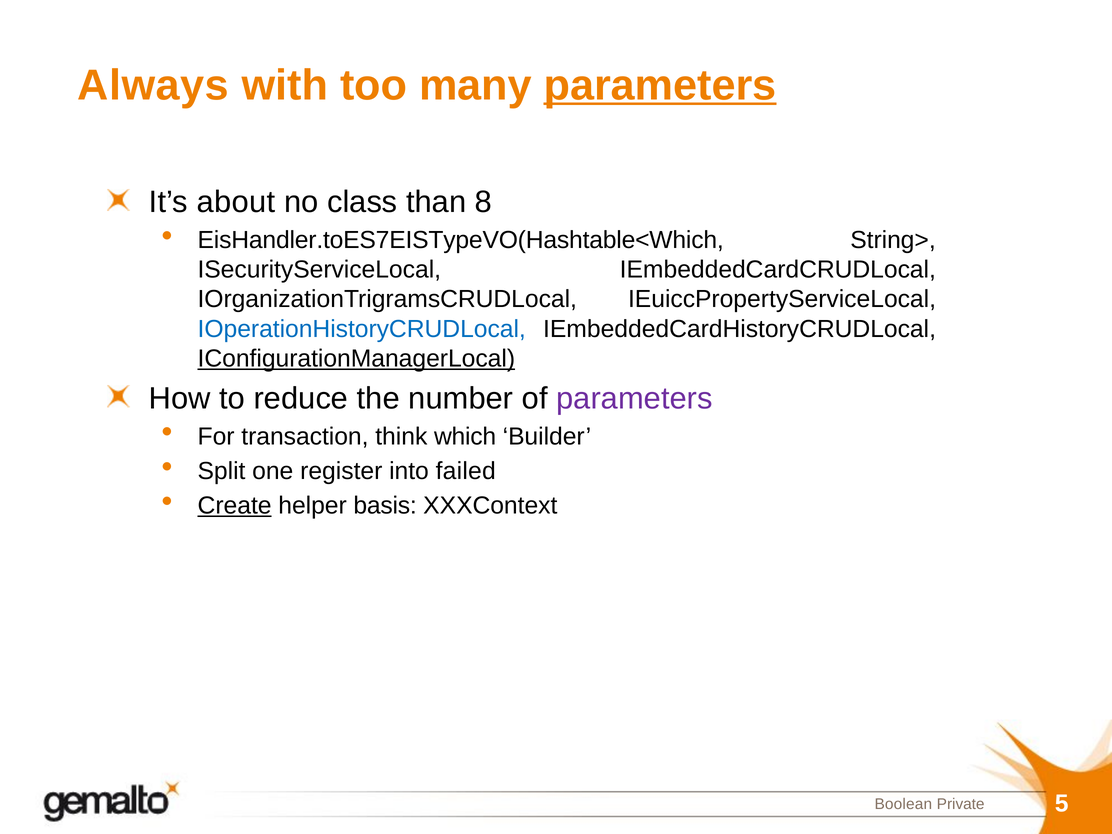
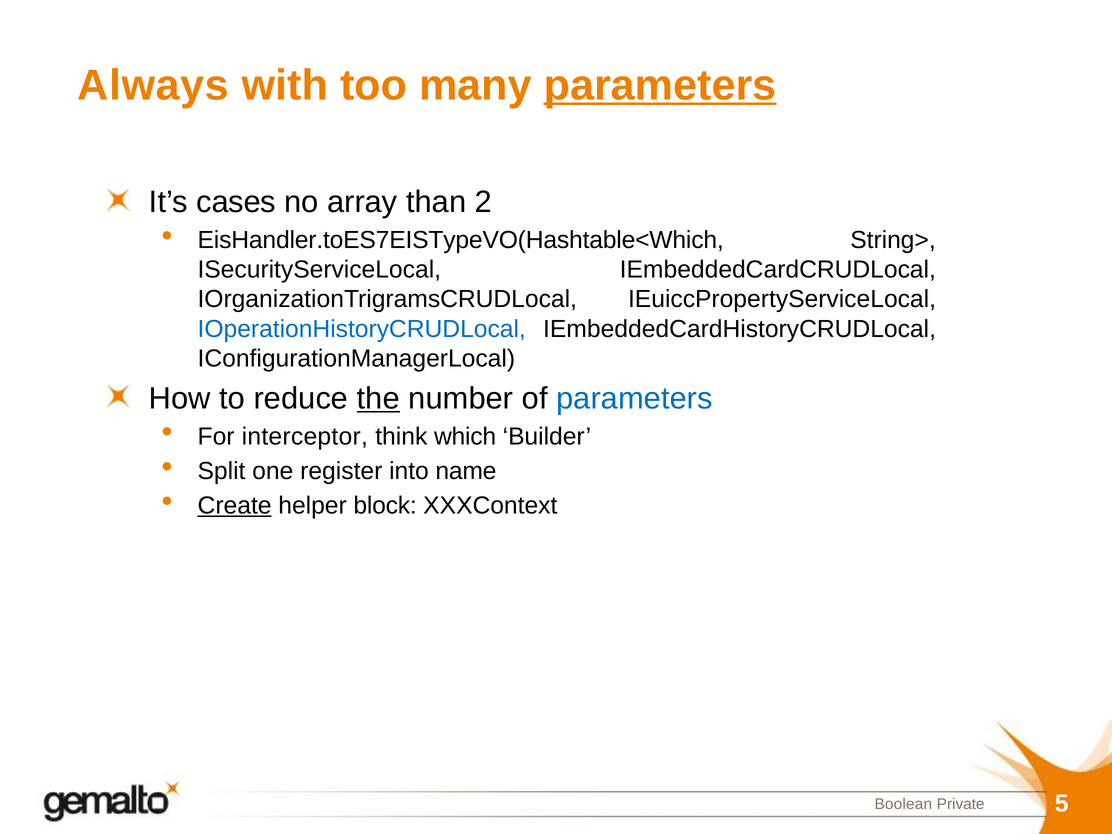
about: about -> cases
class: class -> array
8: 8 -> 2
IConfigurationManagerLocal underline: present -> none
the underline: none -> present
parameters at (634, 399) colour: purple -> blue
transaction: transaction -> interceptor
failed: failed -> name
basis: basis -> block
